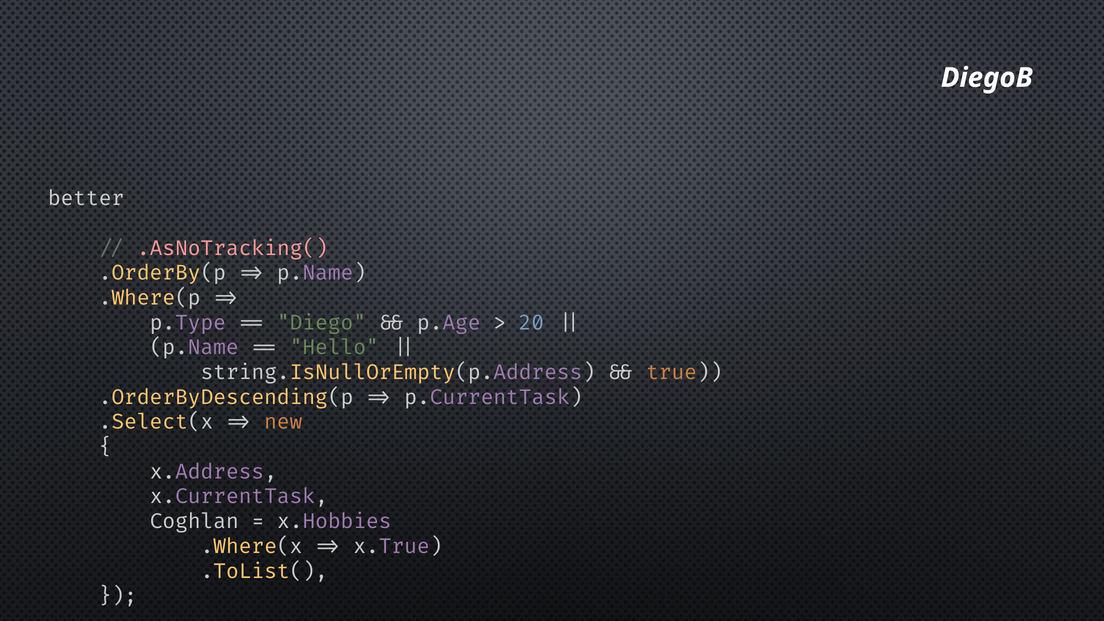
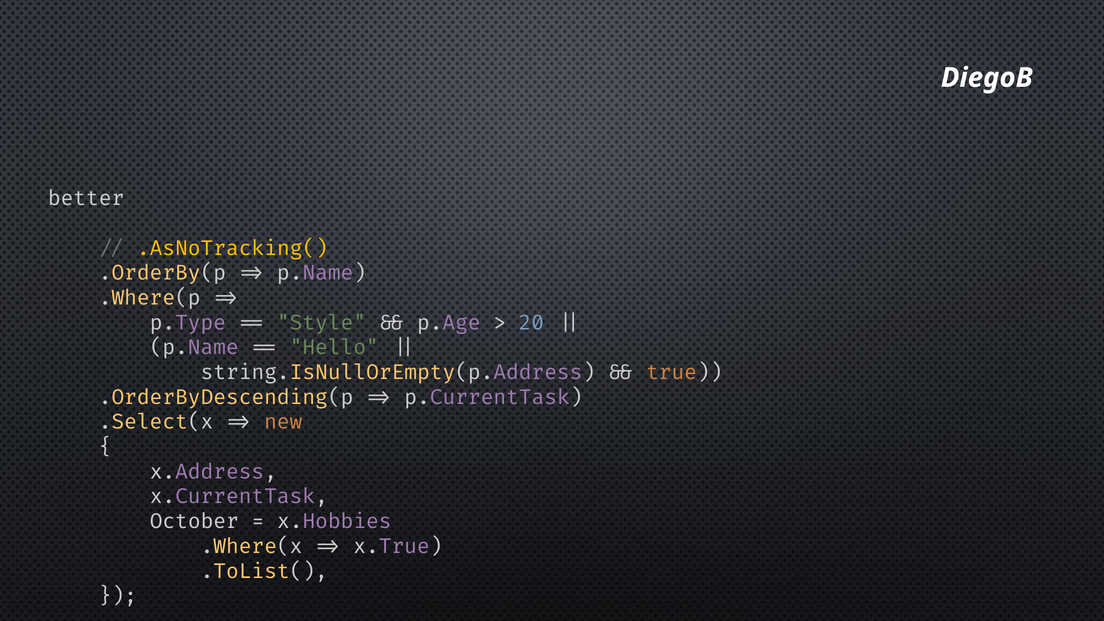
.AsNoTracking( colour: pink -> yellow
Diego: Diego -> Style
Coghlan: Coghlan -> October
